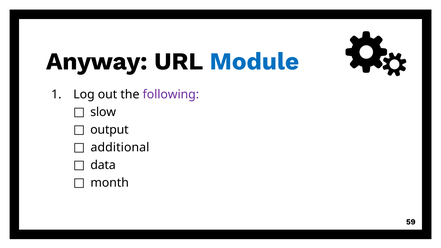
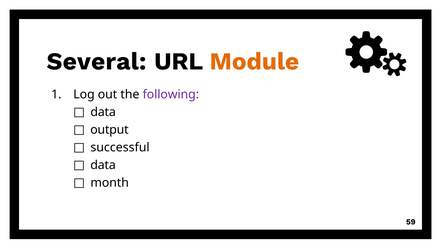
Anyway: Anyway -> Several
Module colour: blue -> orange
slow at (103, 112): slow -> data
additional: additional -> successful
